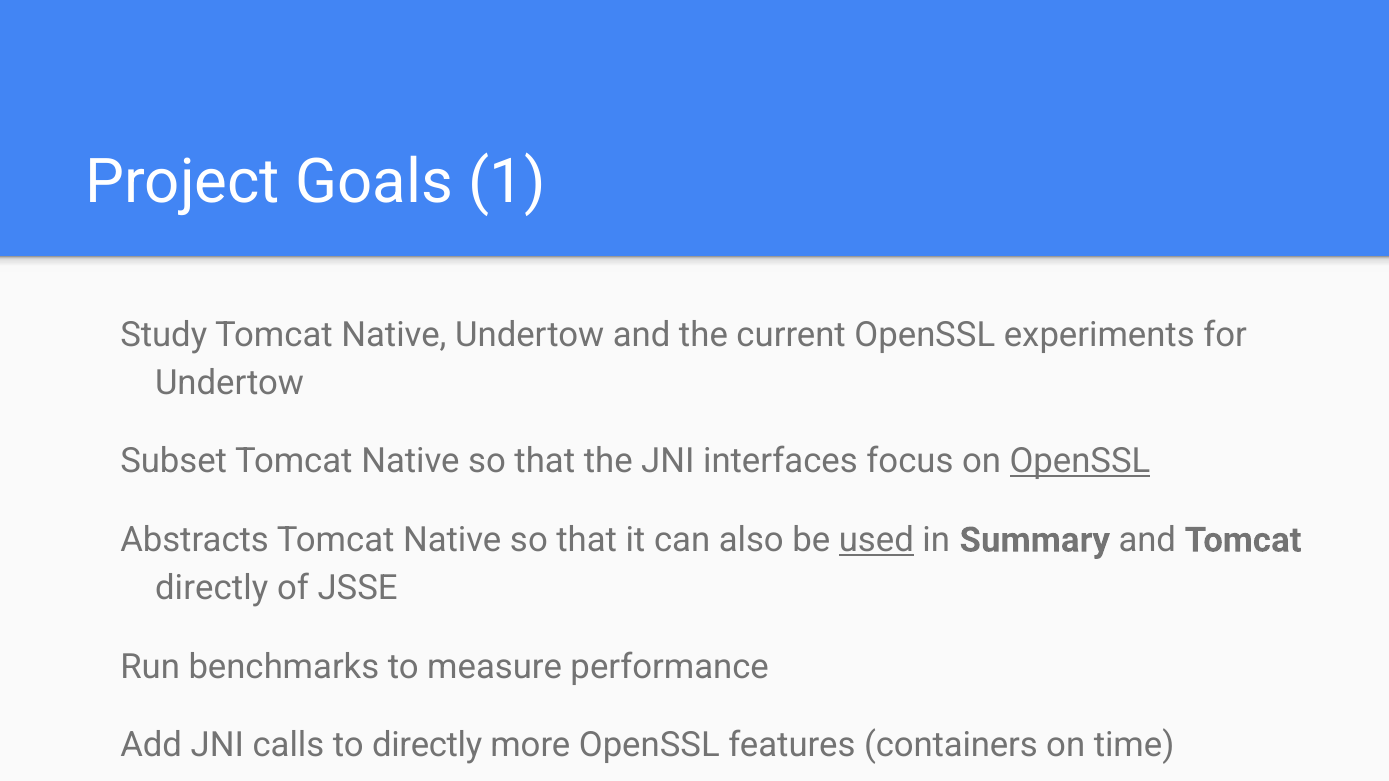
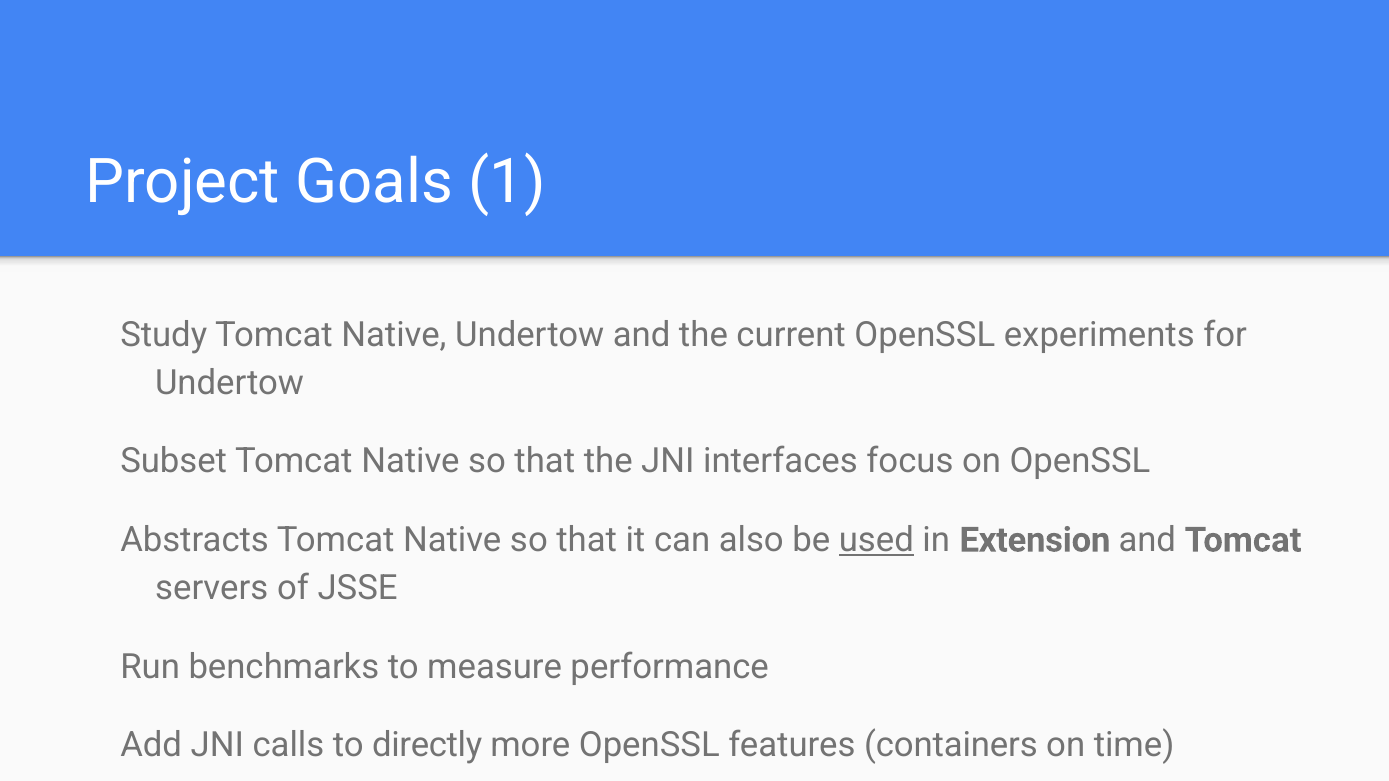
OpenSSL at (1080, 462) underline: present -> none
Summary: Summary -> Extension
directly at (212, 588): directly -> servers
